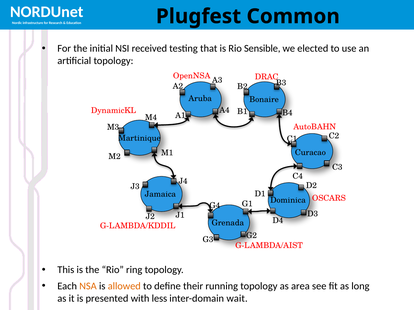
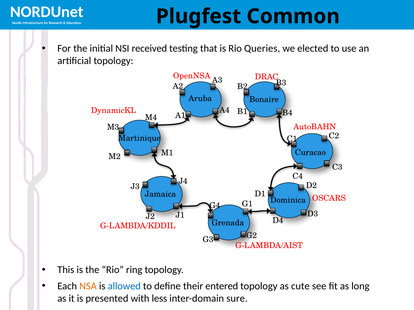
Sensible: Sensible -> Queries
allowed colour: orange -> blue
running: running -> entered
area: area -> cute
wait: wait -> sure
